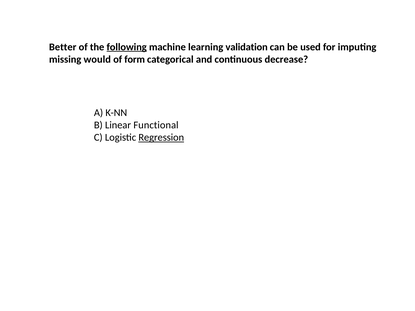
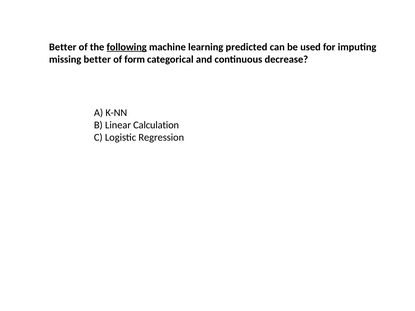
validation: validation -> predicted
missing would: would -> better
Functional: Functional -> Calculation
Regression underline: present -> none
